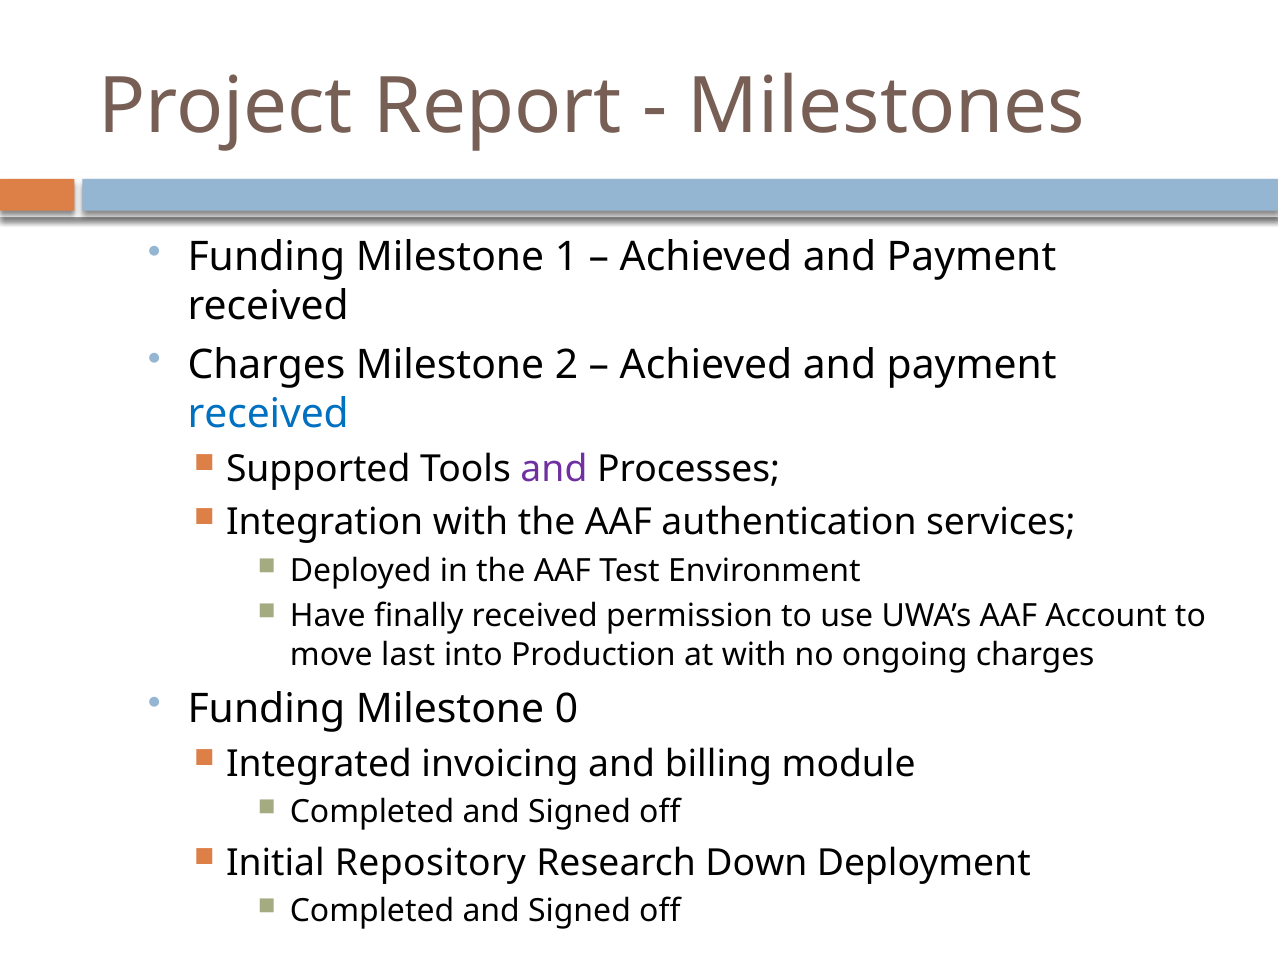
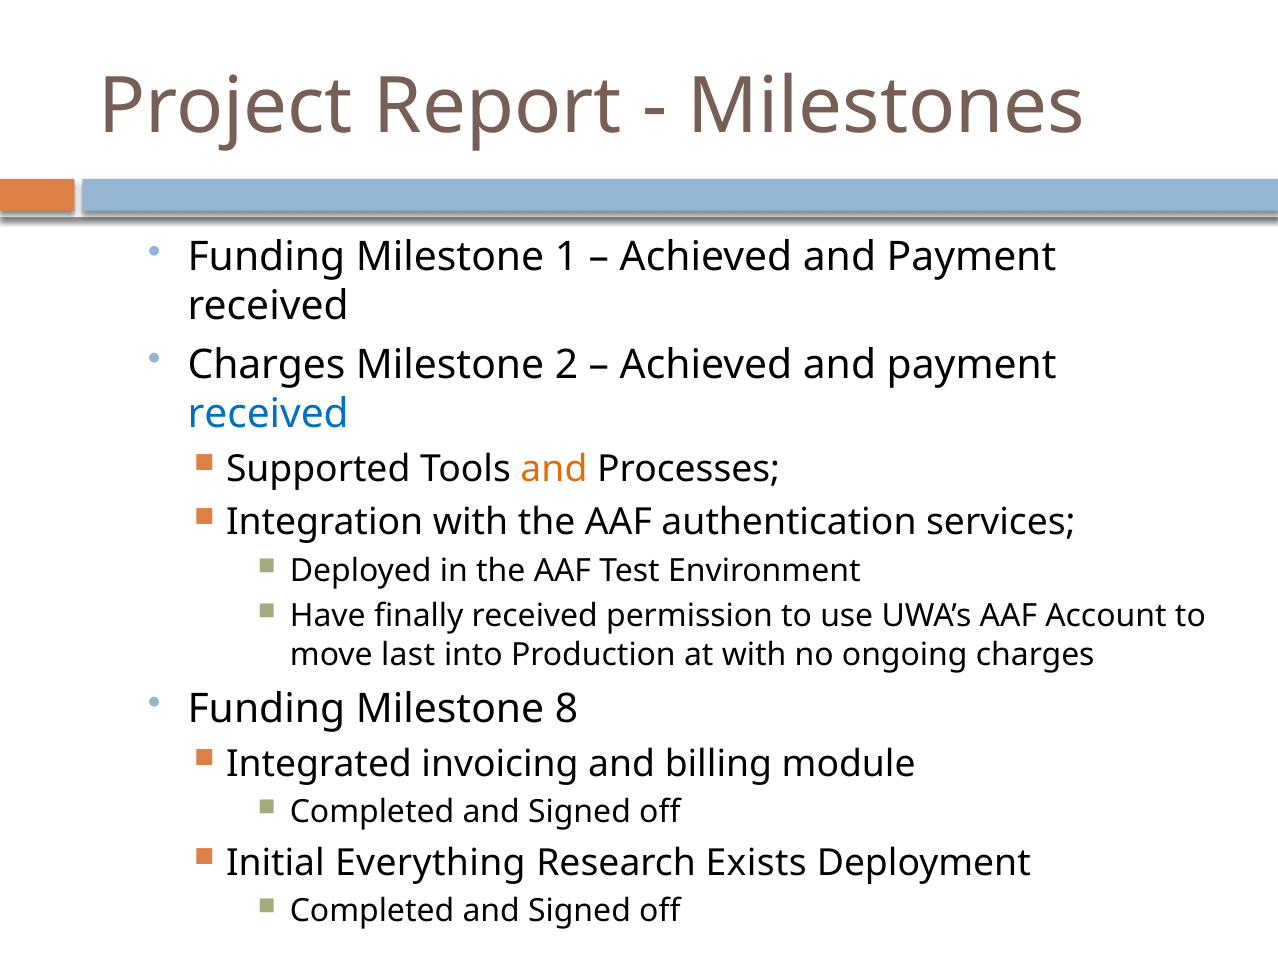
and at (554, 469) colour: purple -> orange
0: 0 -> 8
Repository: Repository -> Everything
Down: Down -> Exists
